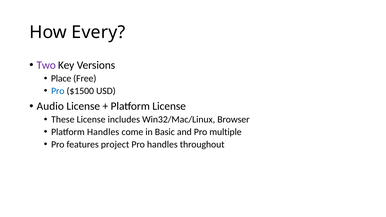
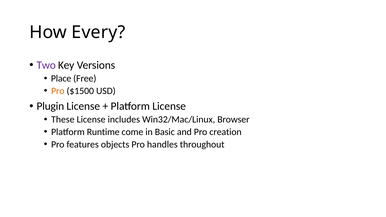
Pro at (58, 91) colour: blue -> orange
Audio: Audio -> Plugin
Platform Handles: Handles -> Runtime
multiple: multiple -> creation
project: project -> objects
